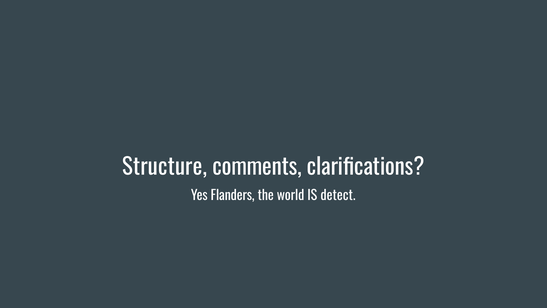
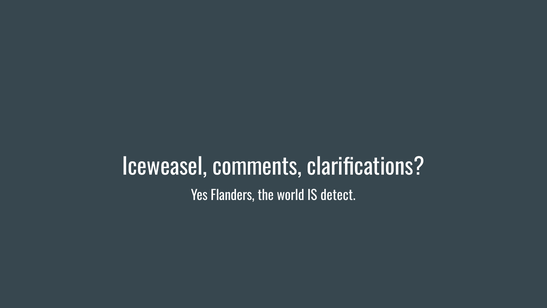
Structure: Structure -> Iceweasel
